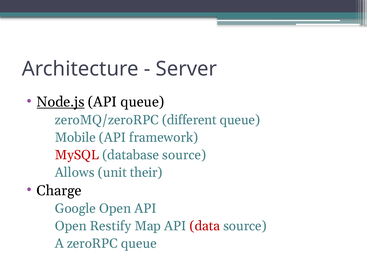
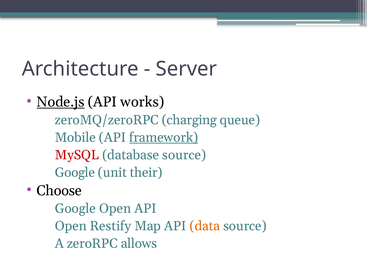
API queue: queue -> works
different: different -> charging
framework underline: none -> present
Allows at (75, 172): Allows -> Google
Charge: Charge -> Choose
data colour: red -> orange
zeroRPC queue: queue -> allows
